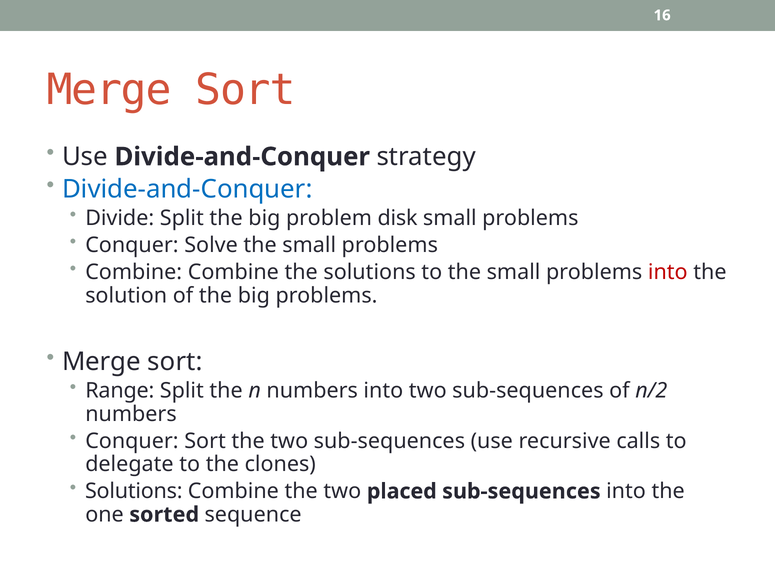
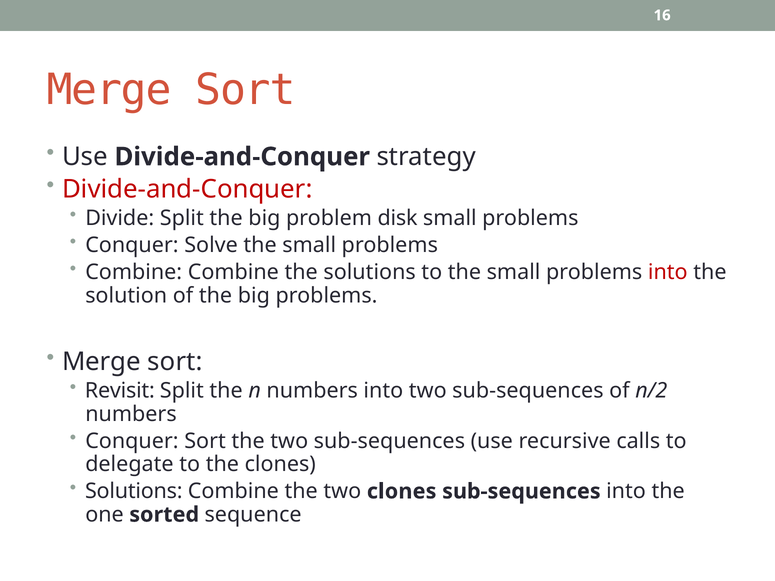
Divide-and-Conquer at (187, 189) colour: blue -> red
Range: Range -> Revisit
two placed: placed -> clones
